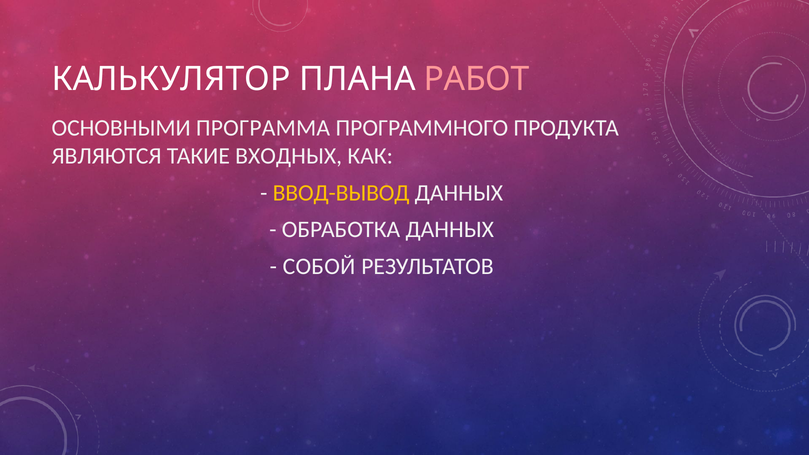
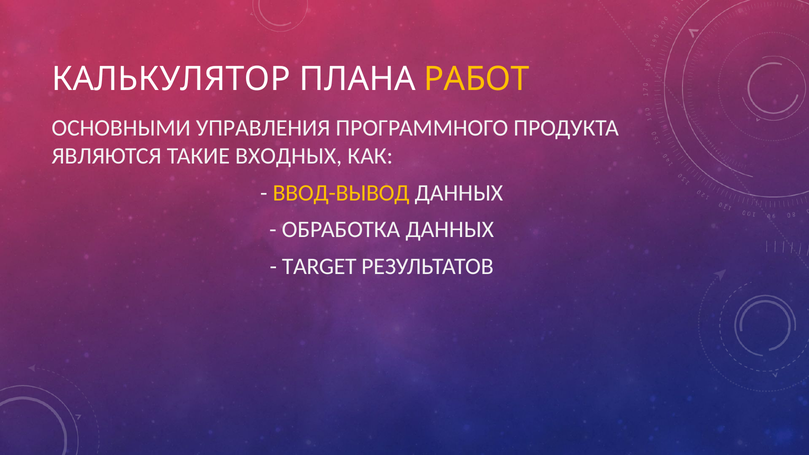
РАБОТ colour: pink -> yellow
ПРОГРАММА: ПРОГРАММА -> УПРАВЛЕНИЯ
СОБОЙ: СОБОЙ -> TARGET
